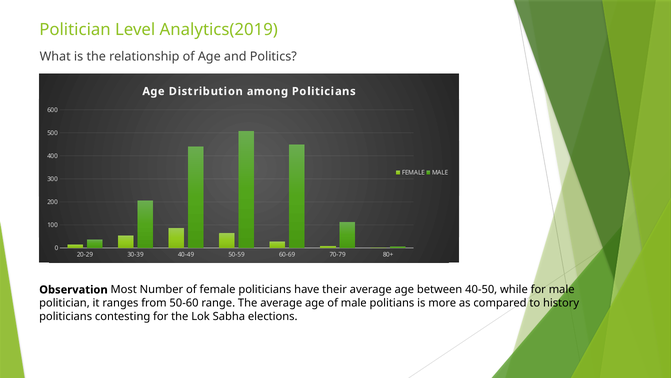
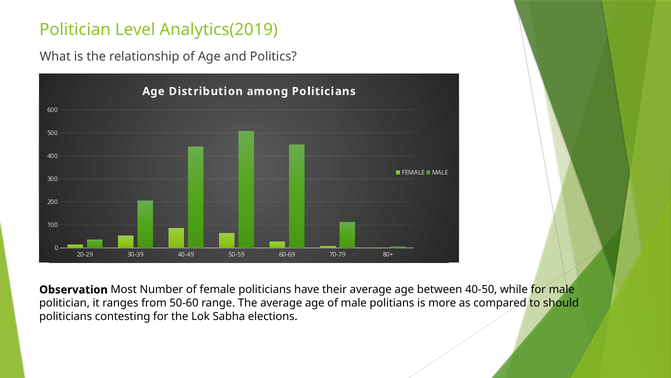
history: history -> should
